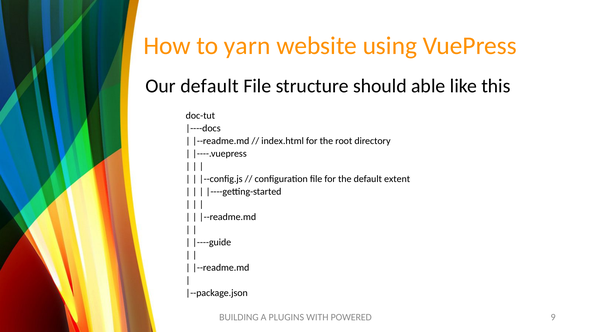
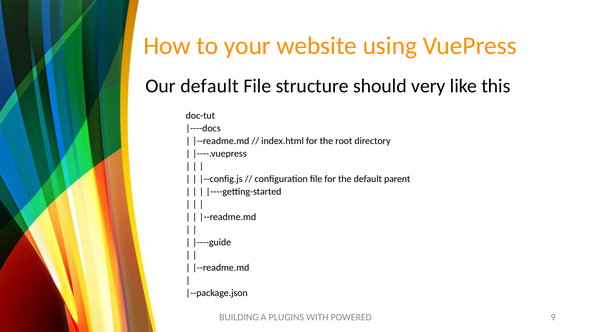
yarn: yarn -> your
able: able -> very
extent: extent -> parent
